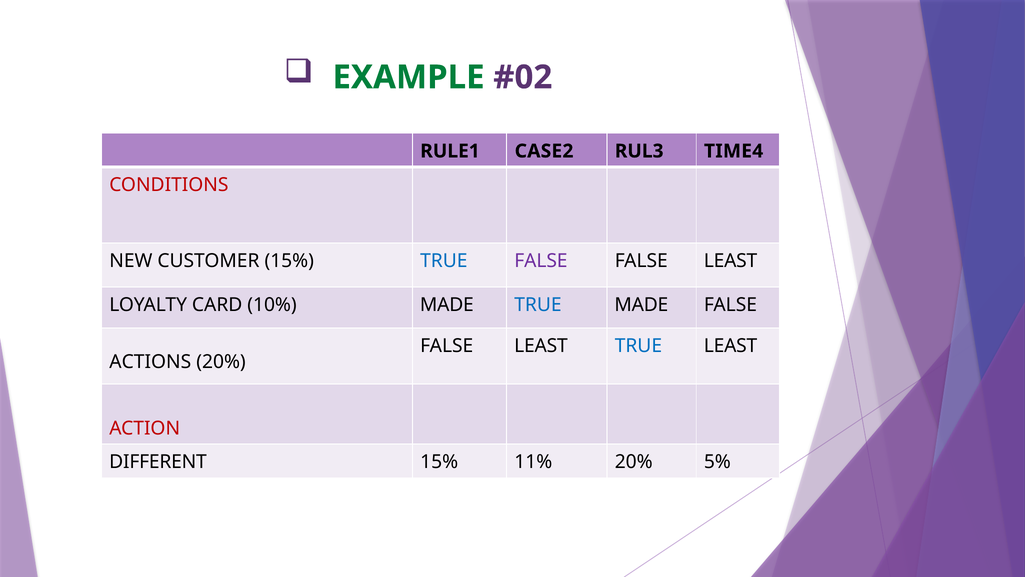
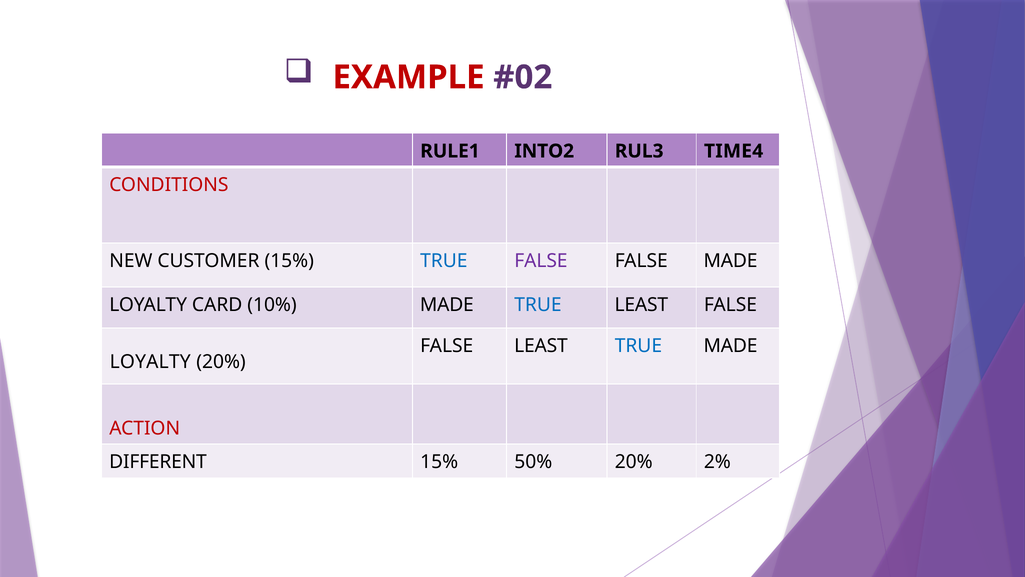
EXAMPLE colour: green -> red
CASE2: CASE2 -> INTO2
LEAST at (731, 261): LEAST -> MADE
TRUE MADE: MADE -> LEAST
TRUE LEAST: LEAST -> MADE
ACTIONS at (150, 362): ACTIONS -> LOYALTY
11%: 11% -> 50%
5%: 5% -> 2%
